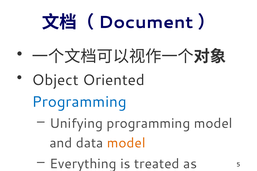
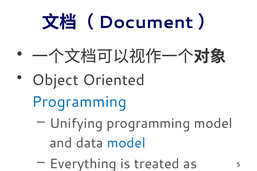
model at (126, 143) colour: orange -> blue
